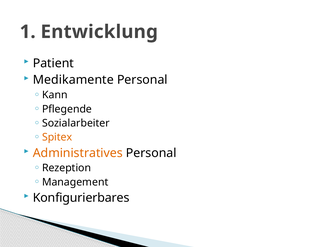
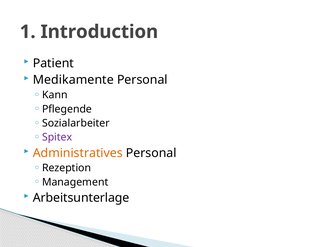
Entwicklung: Entwicklung -> Introduction
Spitex colour: orange -> purple
Konfigurierbares: Konfigurierbares -> Arbeitsunterlage
